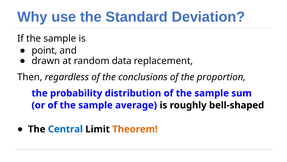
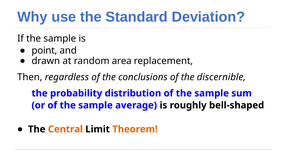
data: data -> area
proportion: proportion -> discernible
Central colour: blue -> orange
